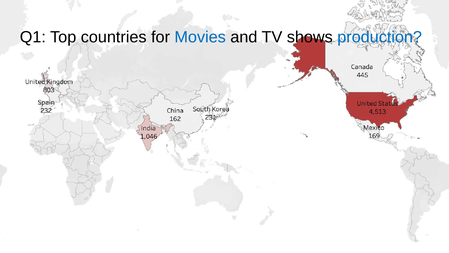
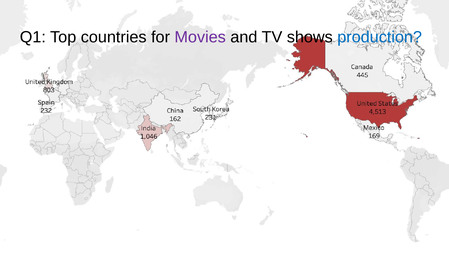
Movies colour: blue -> purple
